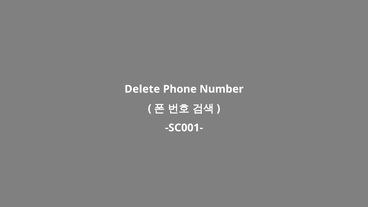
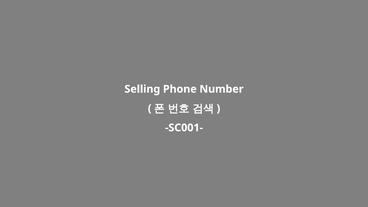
Delete: Delete -> Selling
